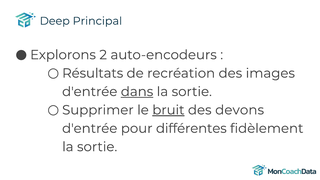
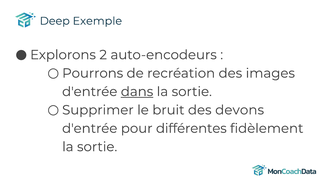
Principal: Principal -> Exemple
Résultats: Résultats -> Pourrons
bruit underline: present -> none
